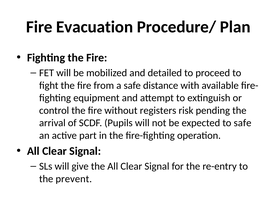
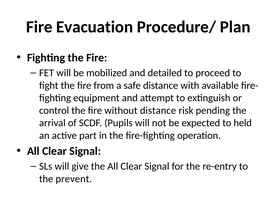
without registers: registers -> distance
to safe: safe -> held
